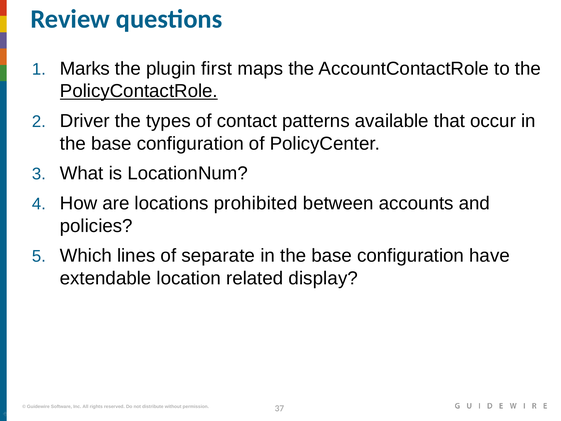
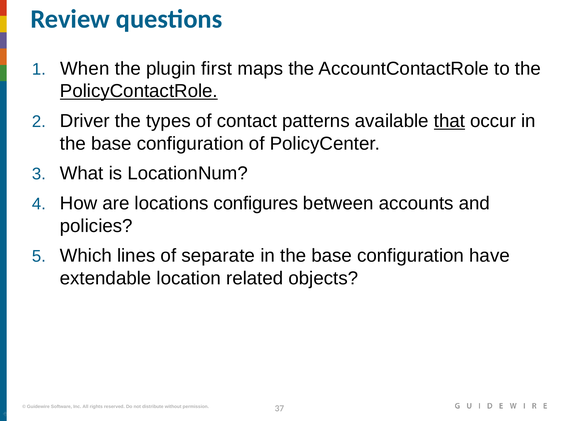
Marks: Marks -> When
that underline: none -> present
prohibited: prohibited -> configures
display: display -> objects
